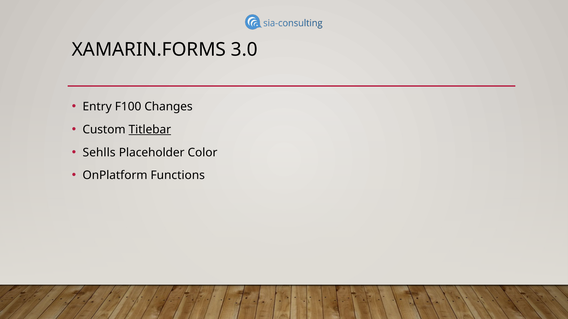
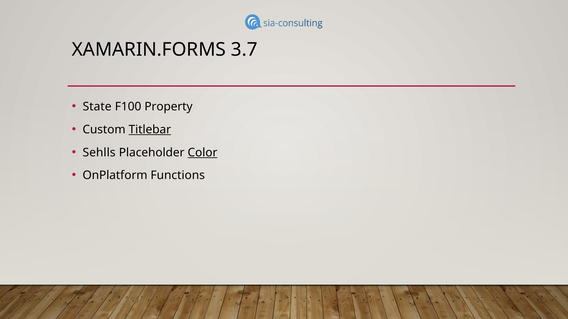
3.0: 3.0 -> 3.7
Entry: Entry -> State
Changes: Changes -> Property
Color underline: none -> present
